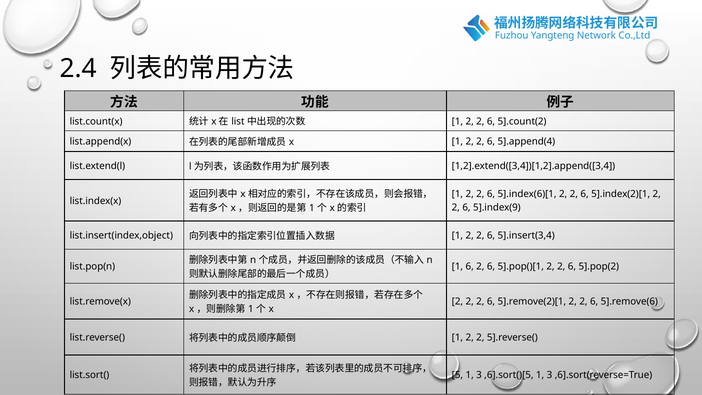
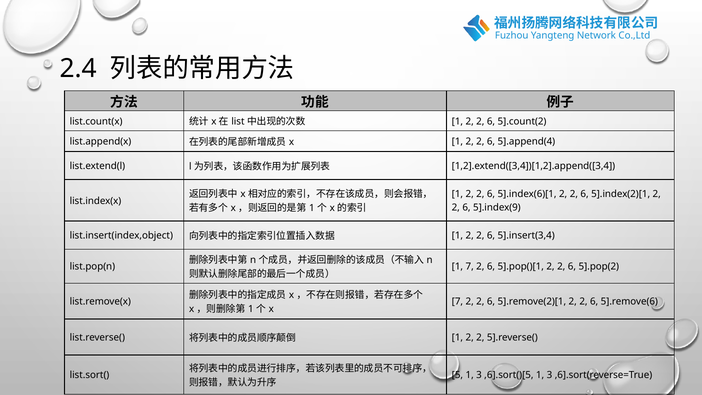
1 6: 6 -> 7
2 at (457, 302): 2 -> 7
